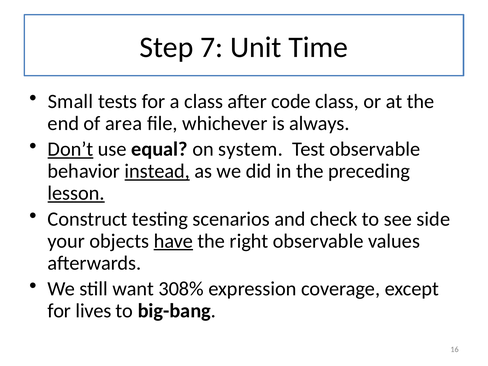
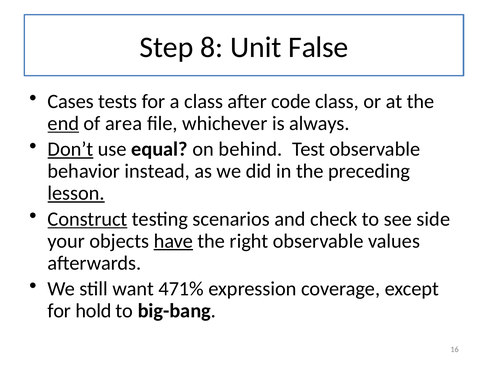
7: 7 -> 8
Time: Time -> False
Small: Small -> Cases
end underline: none -> present
system: system -> behind
instead underline: present -> none
Construct underline: none -> present
308%: 308% -> 471%
lives: lives -> hold
